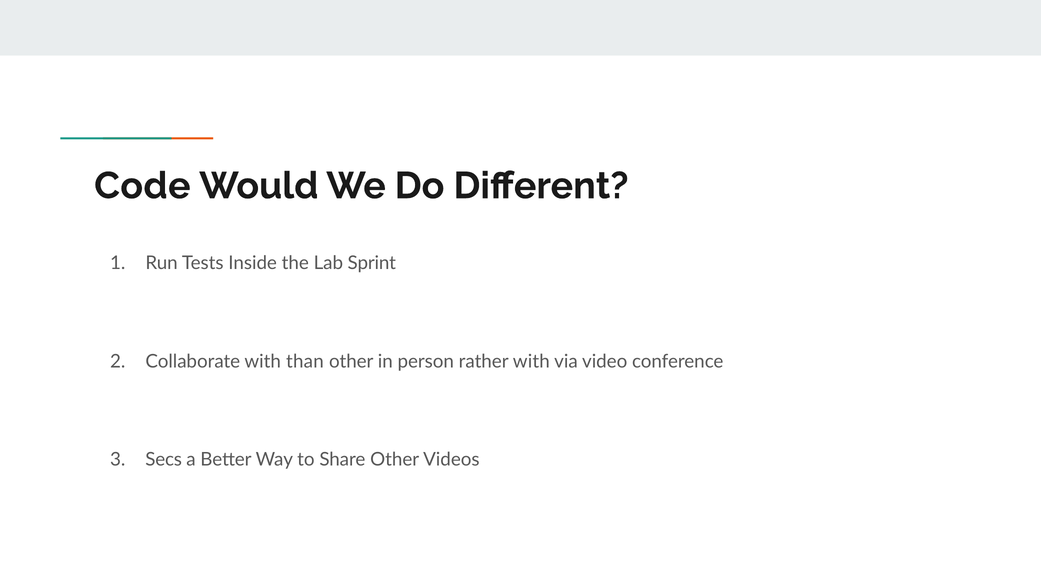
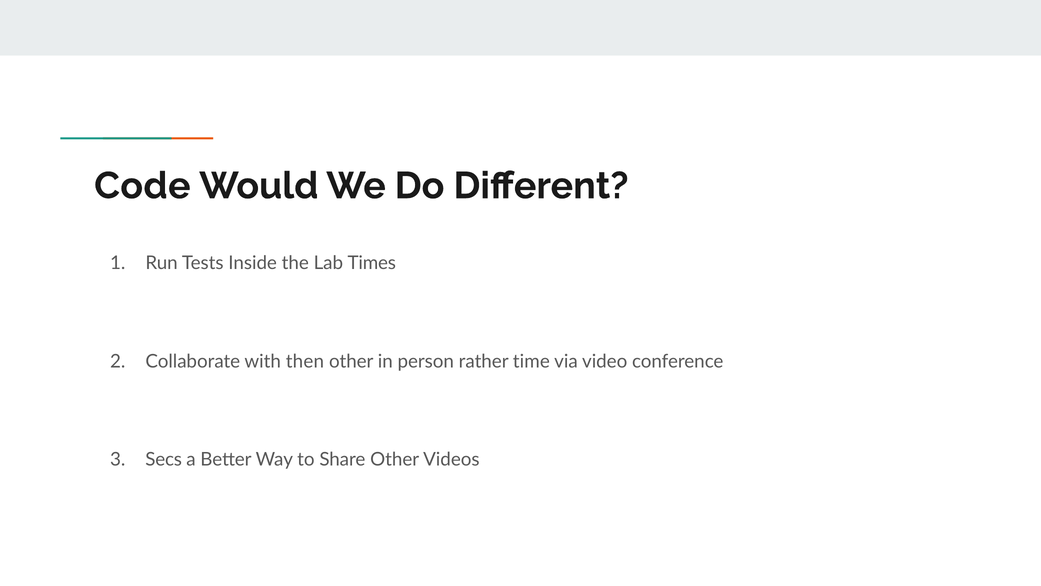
Sprint: Sprint -> Times
than: than -> then
rather with: with -> time
